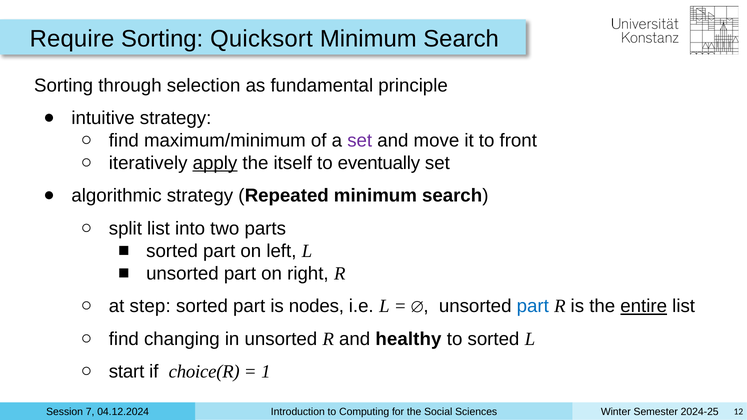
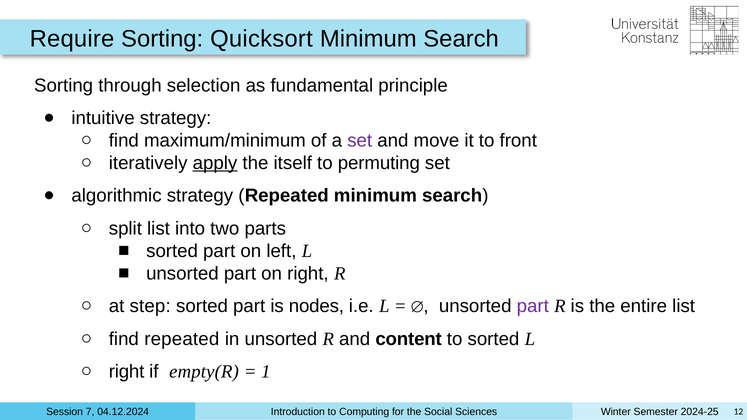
eventually: eventually -> permuting
part at (533, 306) colour: blue -> purple
entire underline: present -> none
find changing: changing -> repeated
healthy: healthy -> content
start at (127, 372): start -> right
choice(R: choice(R -> empty(R
